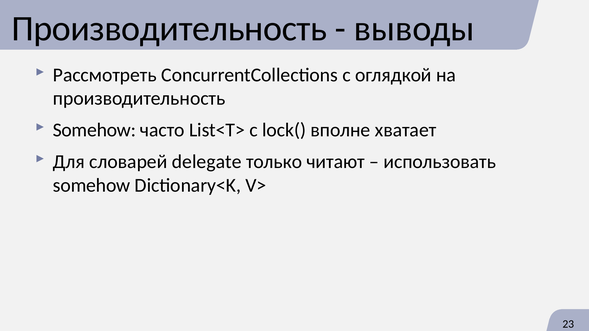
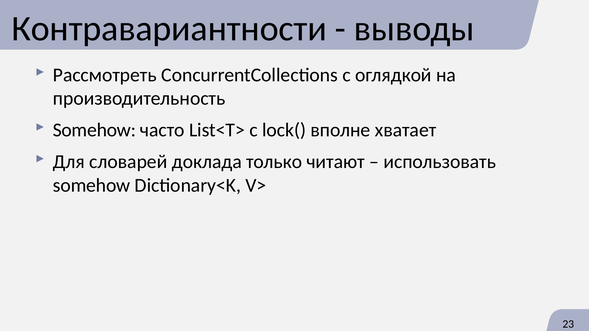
Производительность at (169, 29): Производительность -> Контравариантности
delegate: delegate -> доклада
